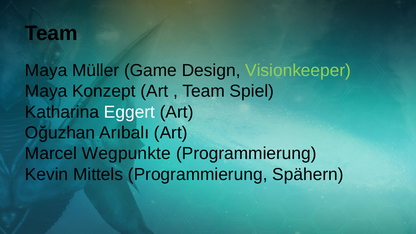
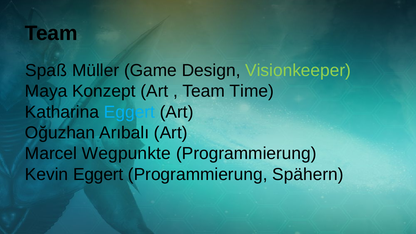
Maya at (46, 70): Maya -> Spaß
Spiel: Spiel -> Time
Eggert at (129, 112) colour: white -> light blue
Kevin Mittels: Mittels -> Eggert
